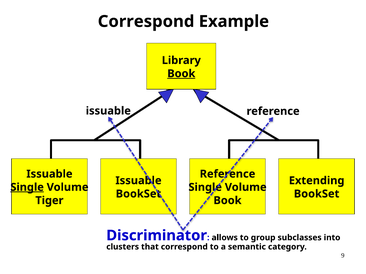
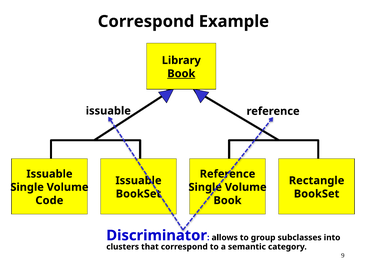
Extending: Extending -> Rectangle
Single at (27, 188) underline: present -> none
Tiger: Tiger -> Code
